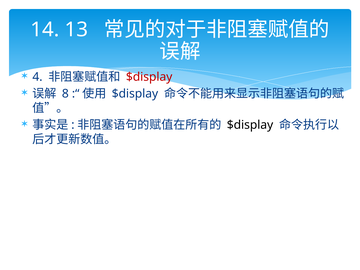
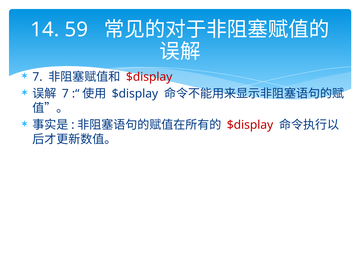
13: 13 -> 59
4 at (37, 77): 4 -> 7
8 at (65, 94): 8 -> 7
$display at (250, 125) colour: black -> red
